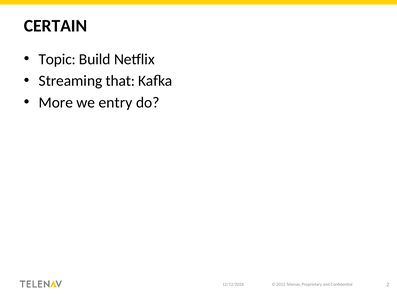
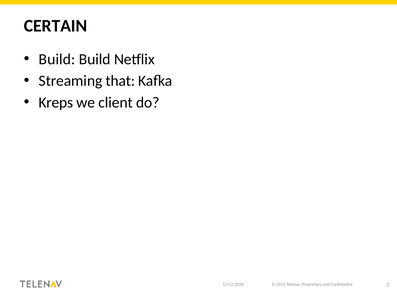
Topic at (57, 59): Topic -> Build
More: More -> Kreps
entry: entry -> client
